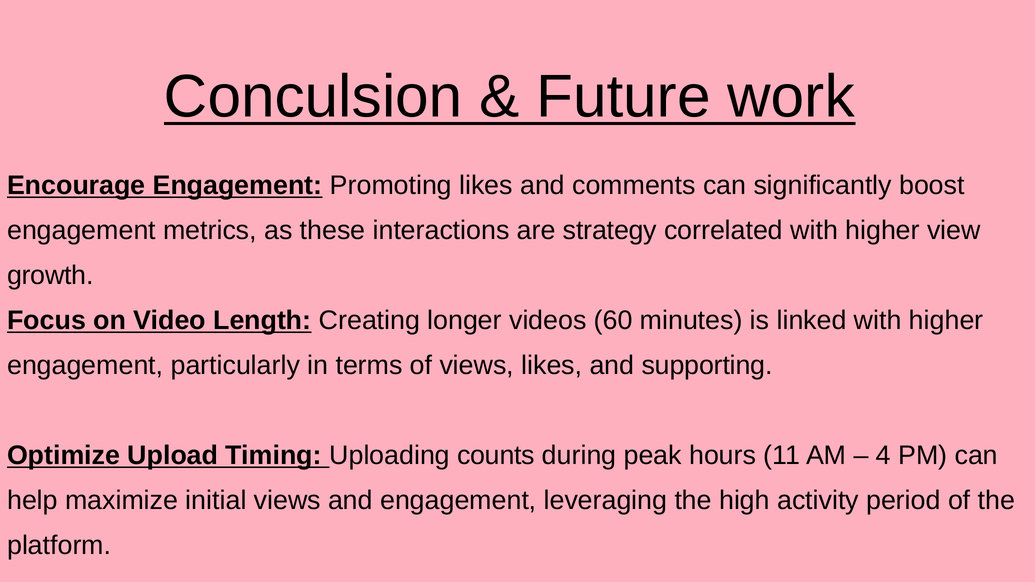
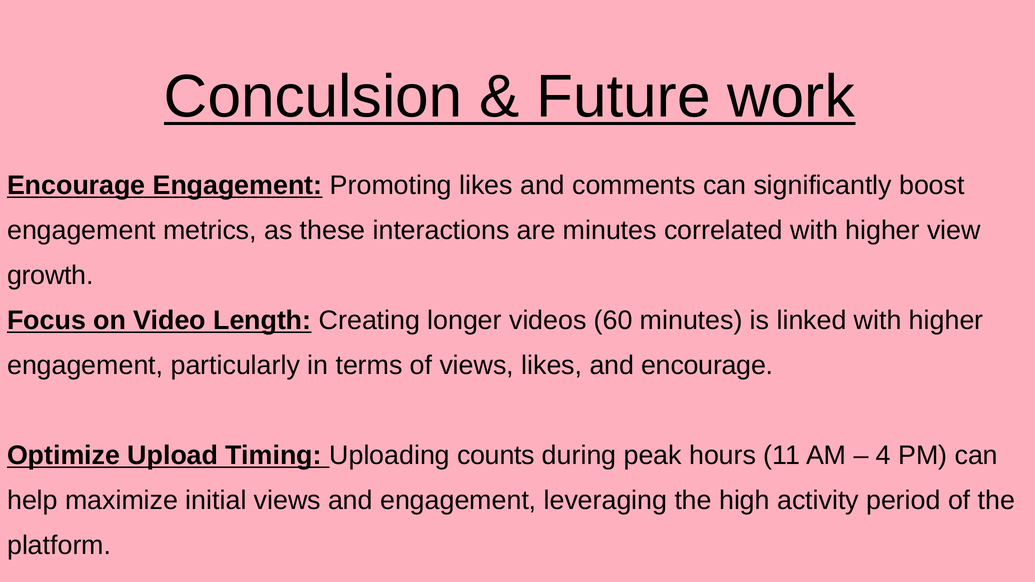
are strategy: strategy -> minutes
and supporting: supporting -> encourage
